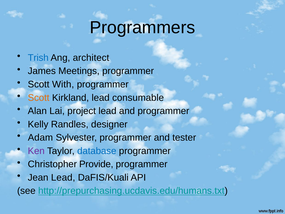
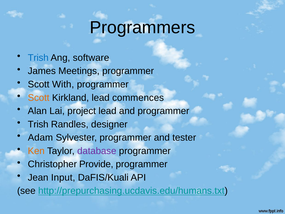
architect: architect -> software
consumable: consumable -> commences
Kelly at (38, 124): Kelly -> Trish
Ken colour: purple -> orange
database colour: blue -> purple
Jean Lead: Lead -> Input
